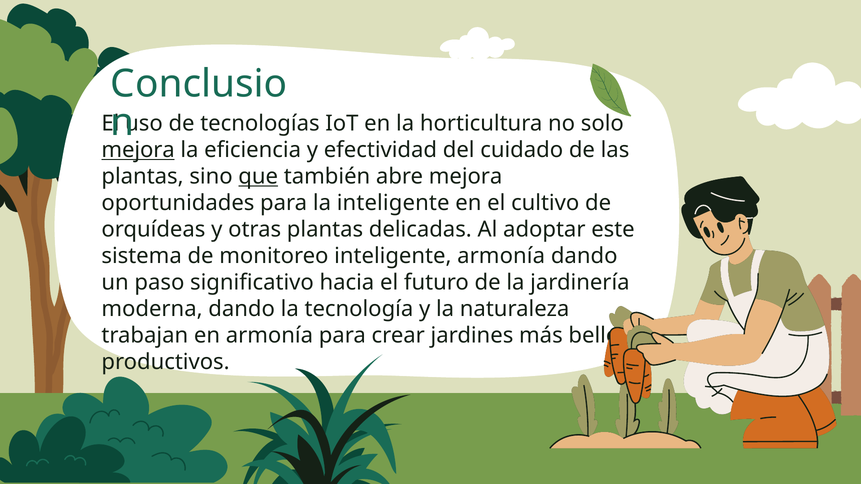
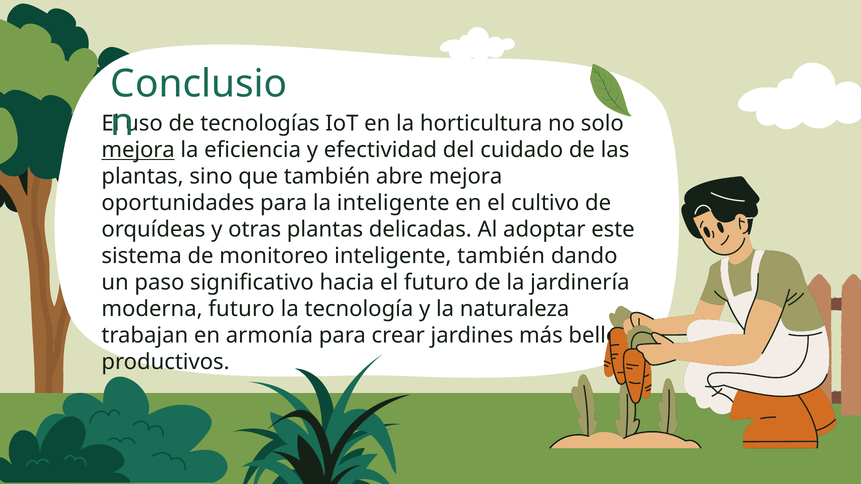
que underline: present -> none
inteligente armonía: armonía -> también
moderna dando: dando -> futuro
